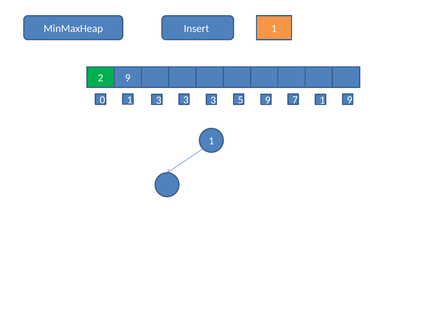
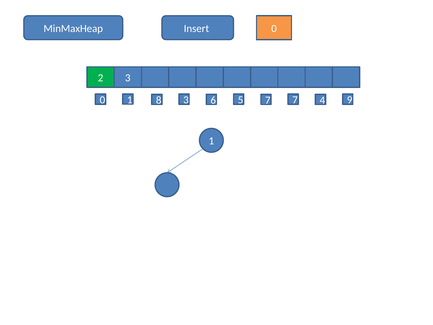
Insert 1: 1 -> 0
2 9: 9 -> 3
1 3: 3 -> 8
3 at (213, 100): 3 -> 6
5 9: 9 -> 7
7 1: 1 -> 4
